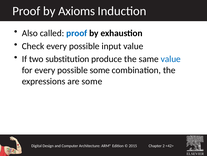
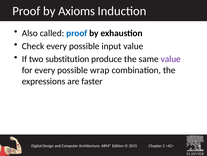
value at (171, 59) colour: blue -> purple
possible some: some -> wrap
are some: some -> faster
